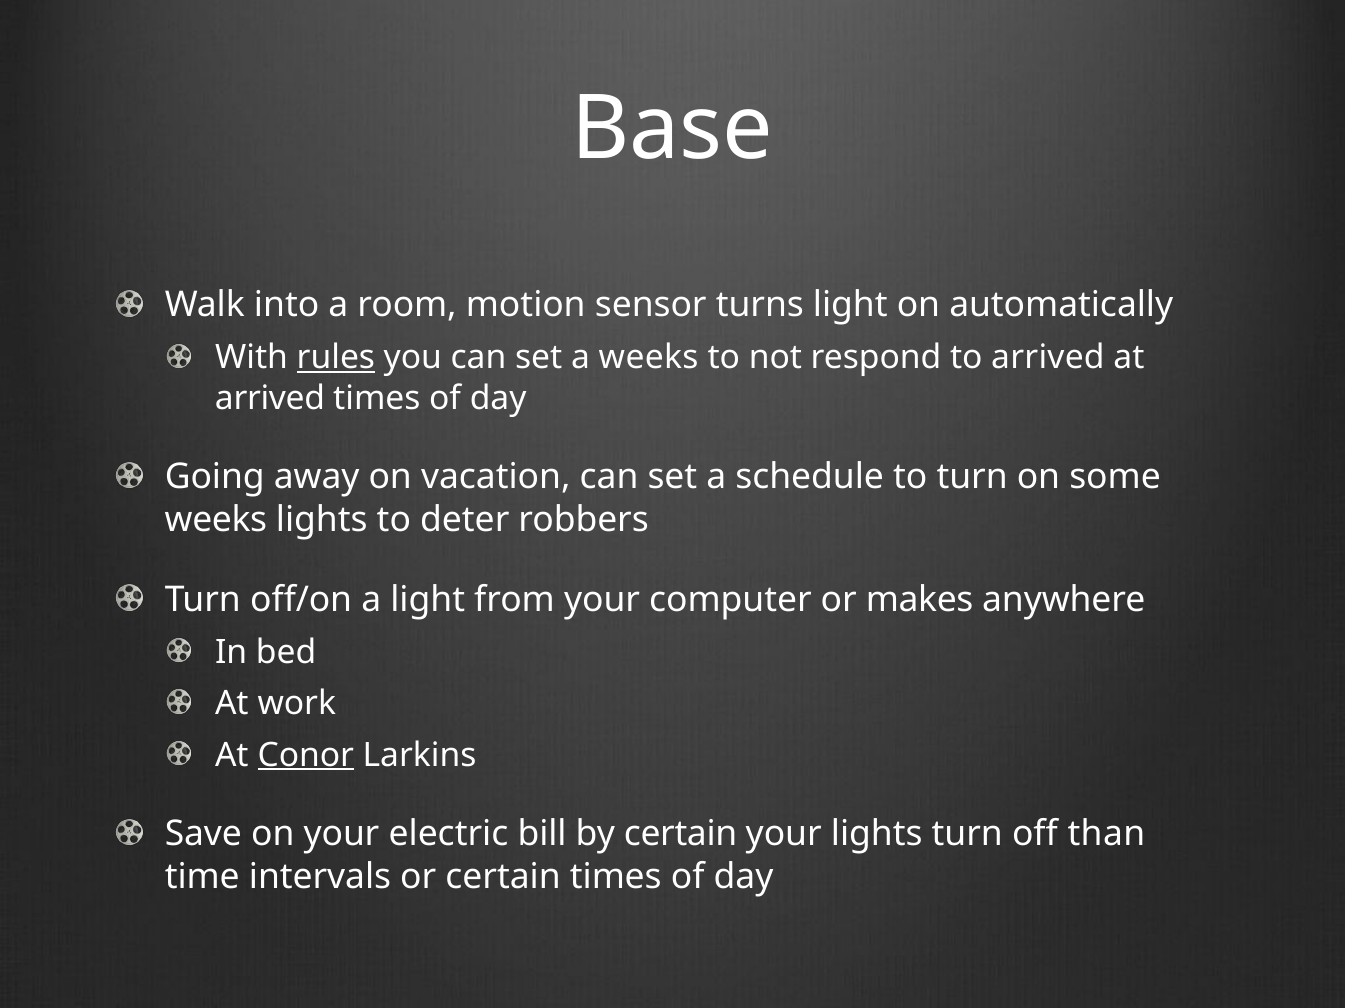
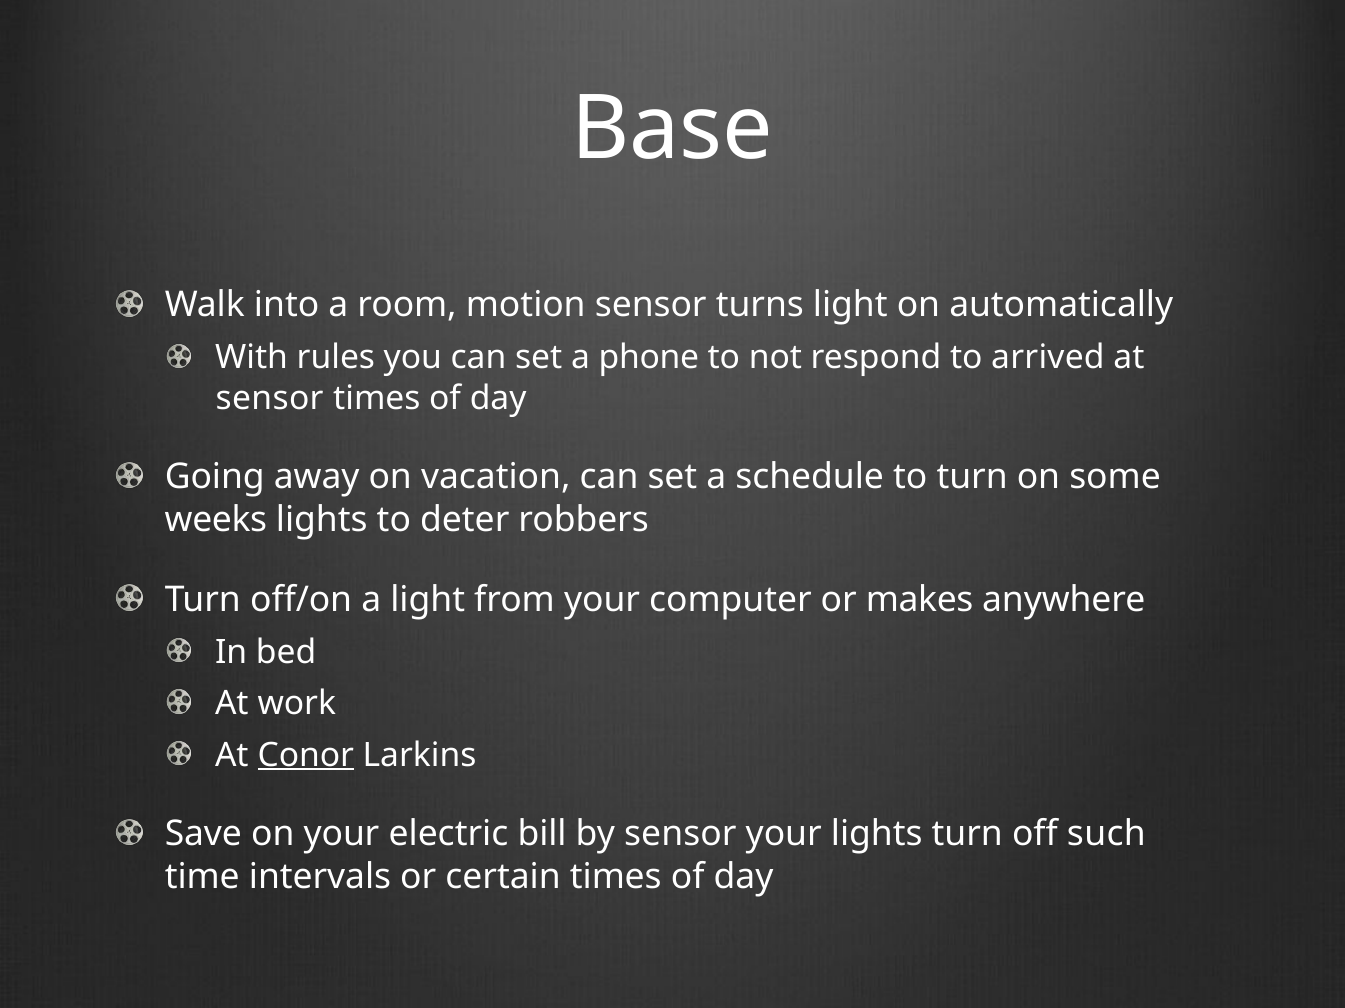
rules underline: present -> none
a weeks: weeks -> phone
arrived at (270, 398): arrived -> sensor
by certain: certain -> sensor
than: than -> such
